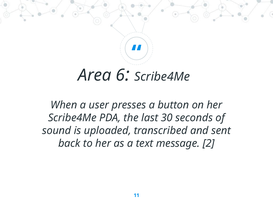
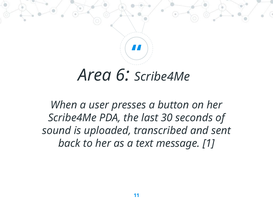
2: 2 -> 1
